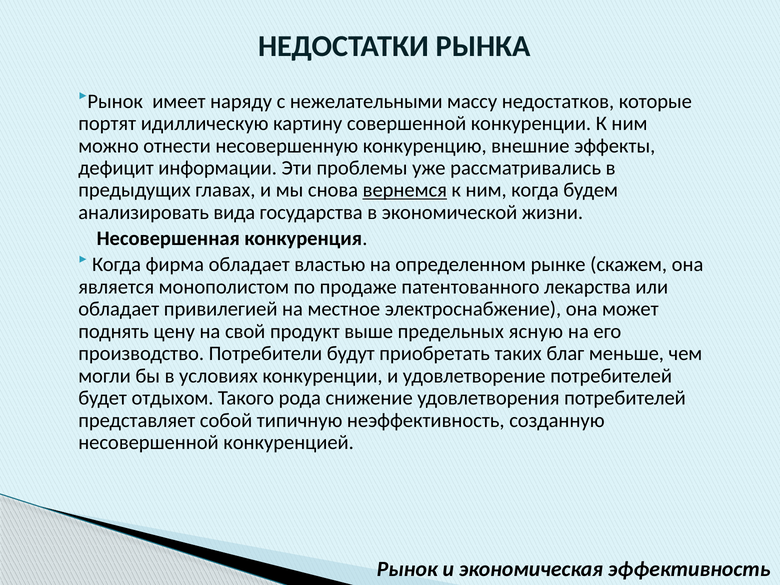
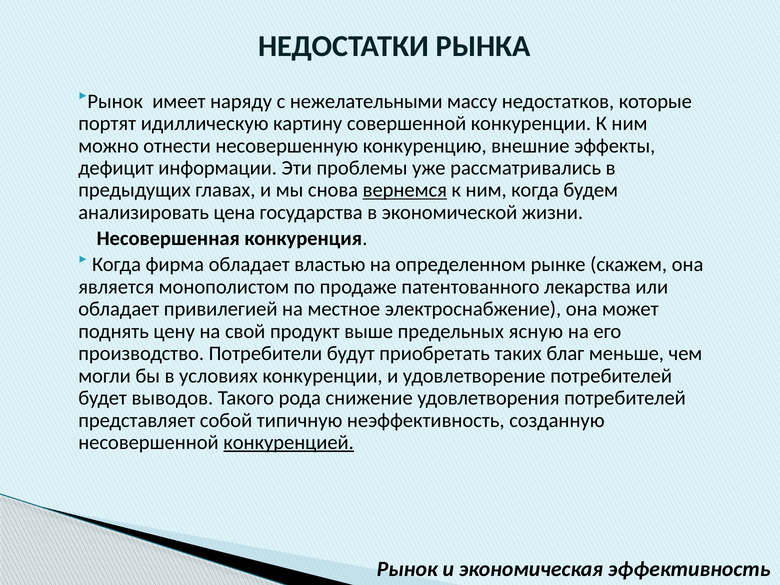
вида: вида -> цена
отдыхом: отдыхом -> выводов
конкуренцией underline: none -> present
